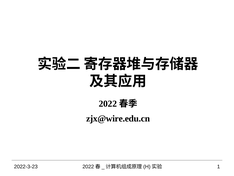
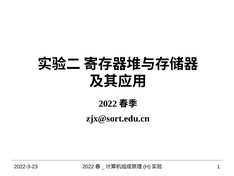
zjx@wire.edu.cn: zjx@wire.edu.cn -> zjx@sort.edu.cn
